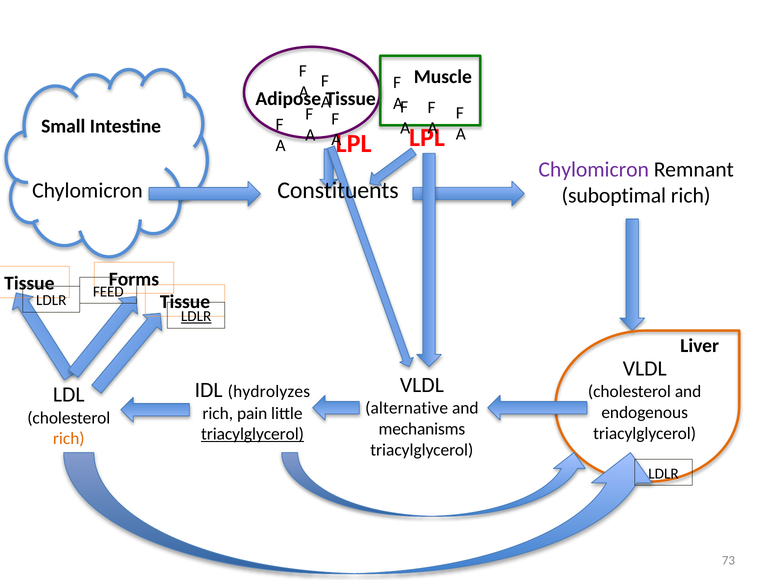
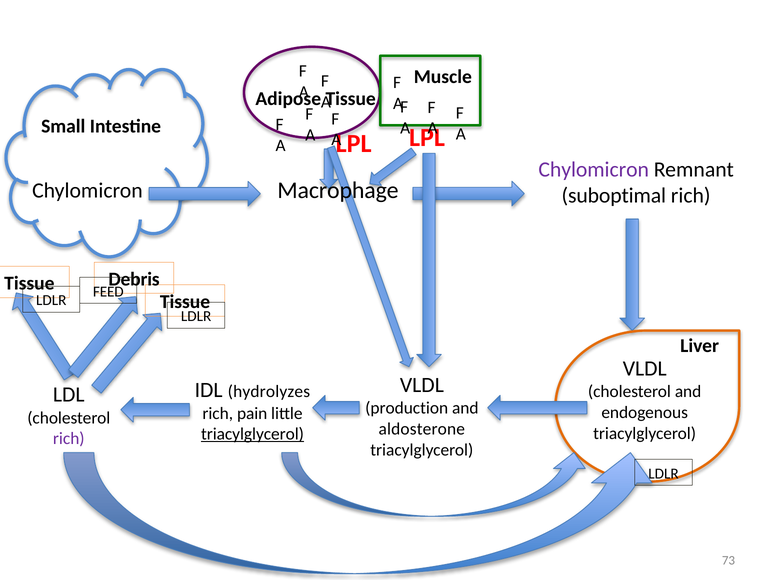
Constituents: Constituents -> Macrophage
Forms: Forms -> Debris
LDLR at (196, 316) underline: present -> none
alternative: alternative -> production
mechanisms: mechanisms -> aldosterone
rich at (69, 438) colour: orange -> purple
